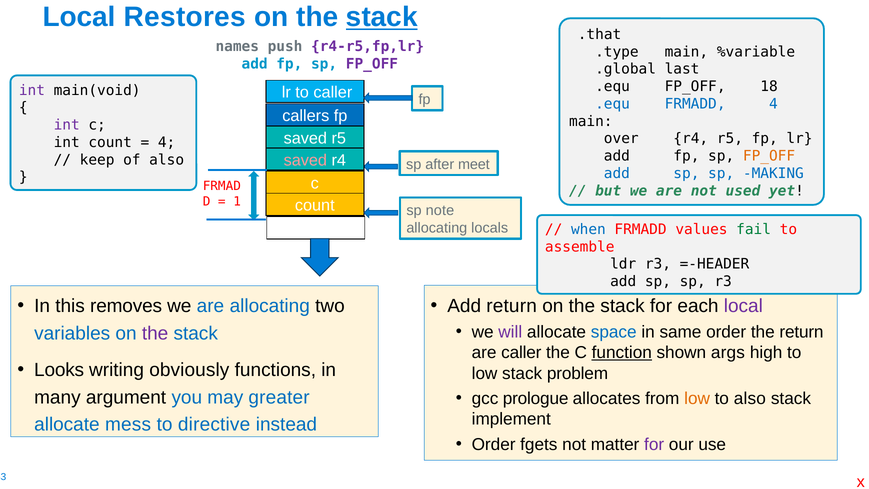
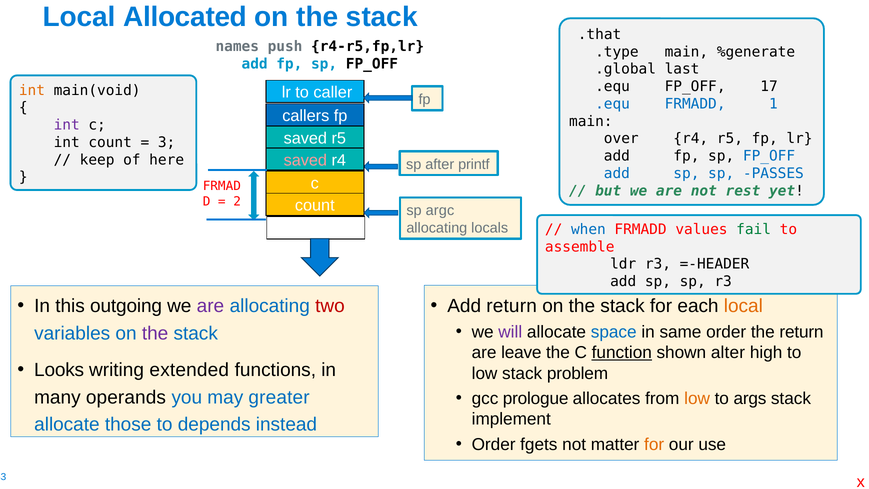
Restores: Restores -> Allocated
stack at (382, 17) underline: present -> none
r4-r5,fp,lr colour: purple -> black
%variable: %variable -> %generate
FP_OFF at (372, 64) colour: purple -> black
18: 18 -> 17
int at (32, 90) colour: purple -> orange
FRMADD 4: 4 -> 1
4 at (167, 142): 4 -> 3
FP_OFF at (769, 156) colour: orange -> blue
of also: also -> here
meet: meet -> printf
MAKING: MAKING -> PASSES
used: used -> rest
1: 1 -> 2
note: note -> argc
local at (743, 306) colour: purple -> orange
removes: removes -> outgoing
are at (210, 306) colour: blue -> purple
two colour: black -> red
are caller: caller -> leave
args: args -> alter
obviously: obviously -> extended
argument: argument -> operands
to also: also -> args
mess: mess -> those
directive: directive -> depends
for at (654, 444) colour: purple -> orange
